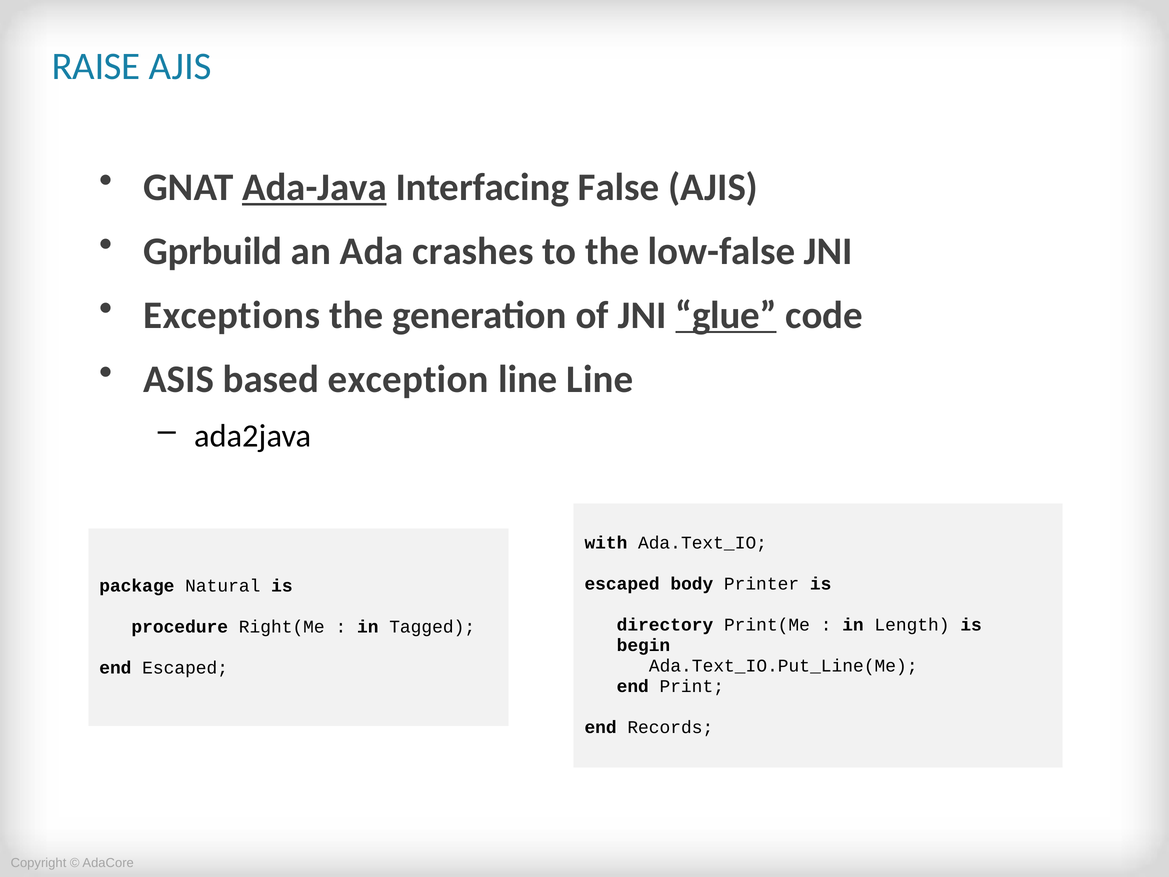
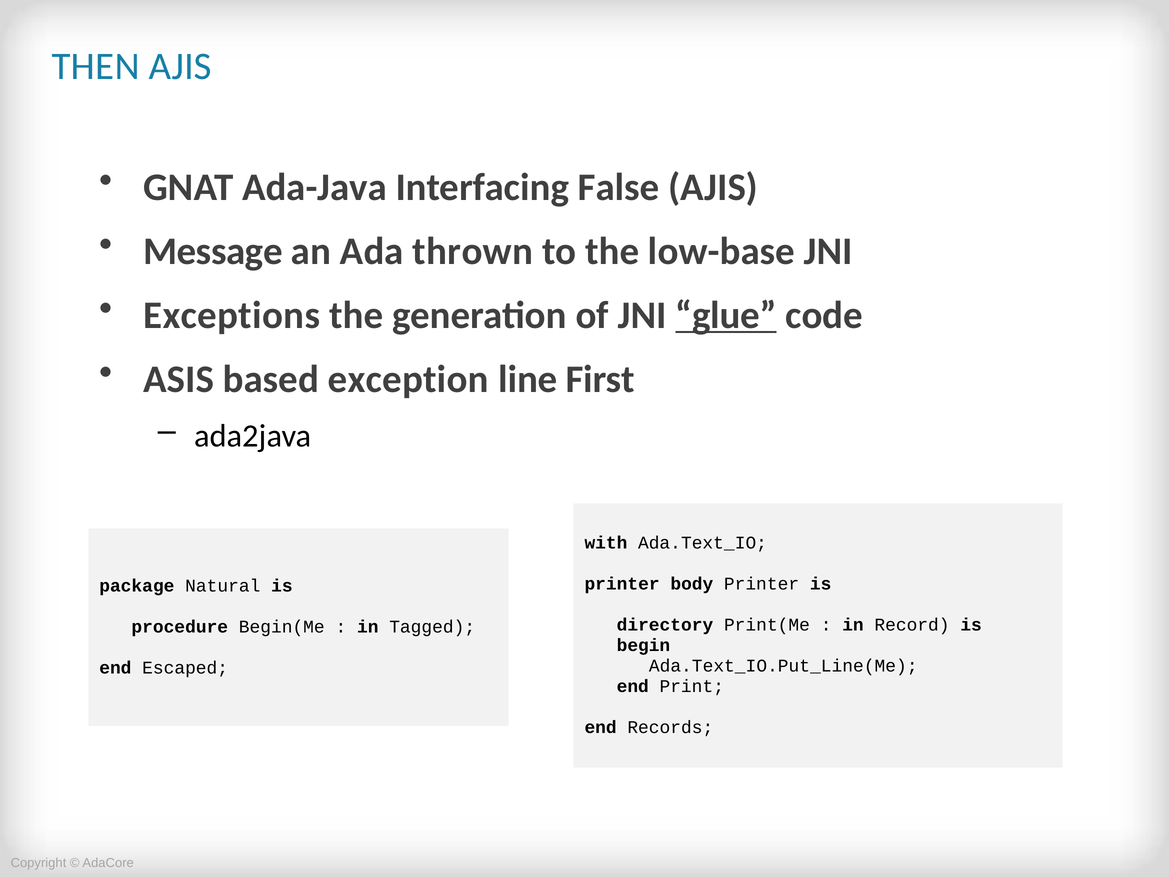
RAISE: RAISE -> THEN
Ada-Java underline: present -> none
Gprbuild: Gprbuild -> Message
crashes: crashes -> thrown
low-false: low-false -> low-base
line Line: Line -> First
escaped at (622, 584): escaped -> printer
Length: Length -> Record
Right(Me: Right(Me -> Begin(Me
